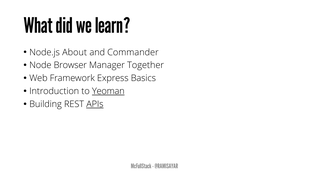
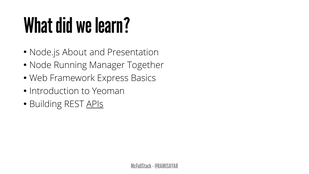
Commander: Commander -> Presentation
Browser: Browser -> Running
Yeoman underline: present -> none
